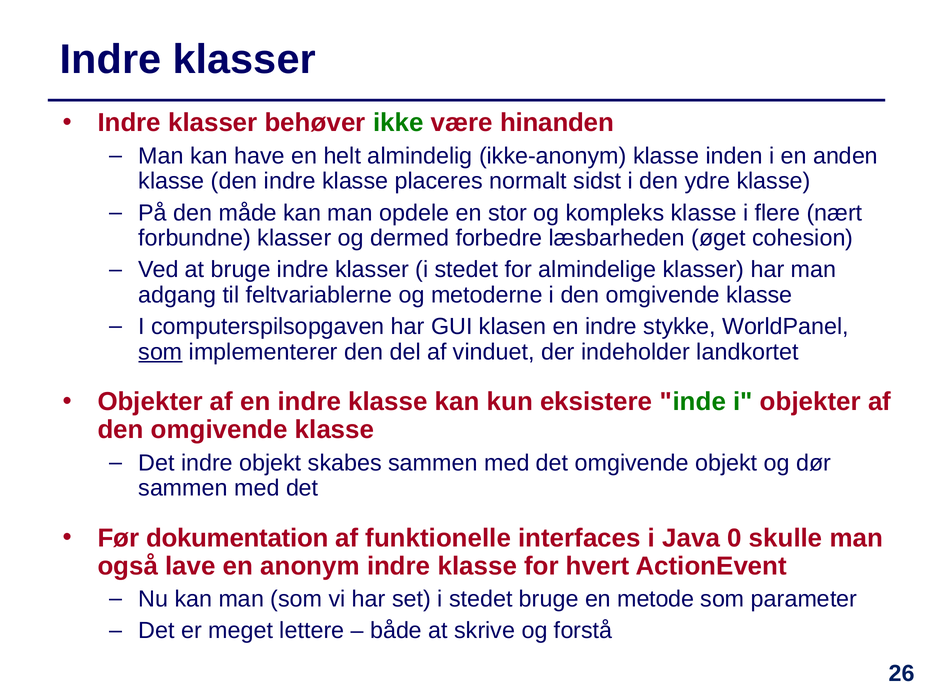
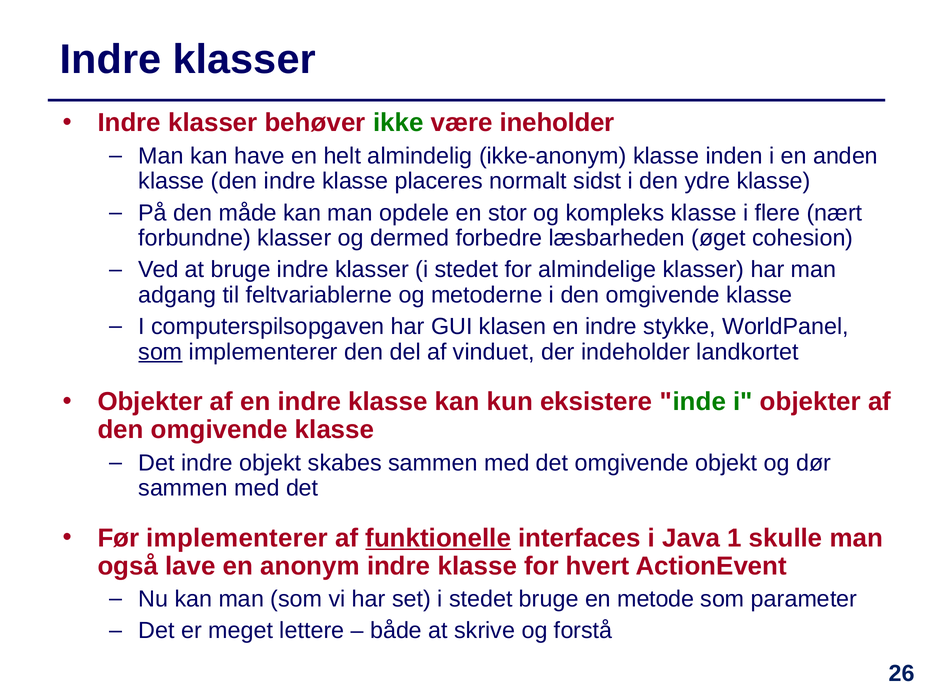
hinanden: hinanden -> ineholder
Før dokumentation: dokumentation -> implementerer
funktionelle underline: none -> present
0: 0 -> 1
